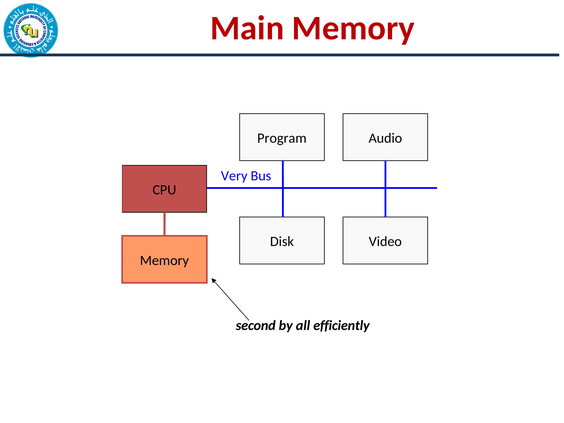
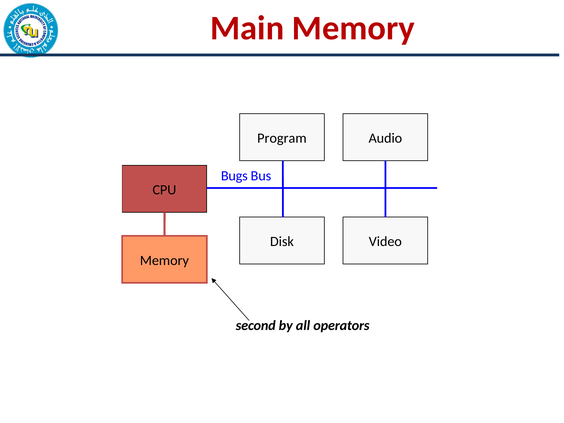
Very: Very -> Bugs
efficiently: efficiently -> operators
